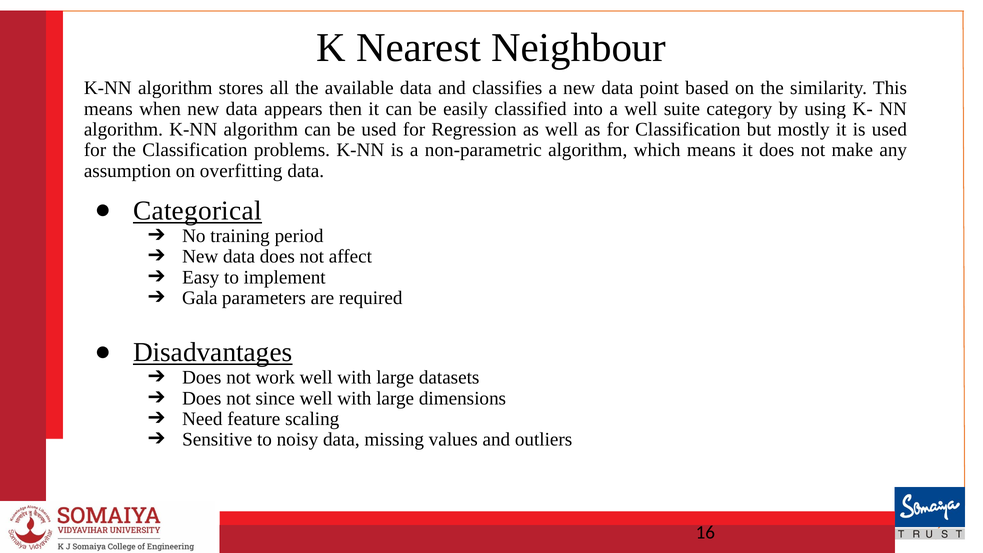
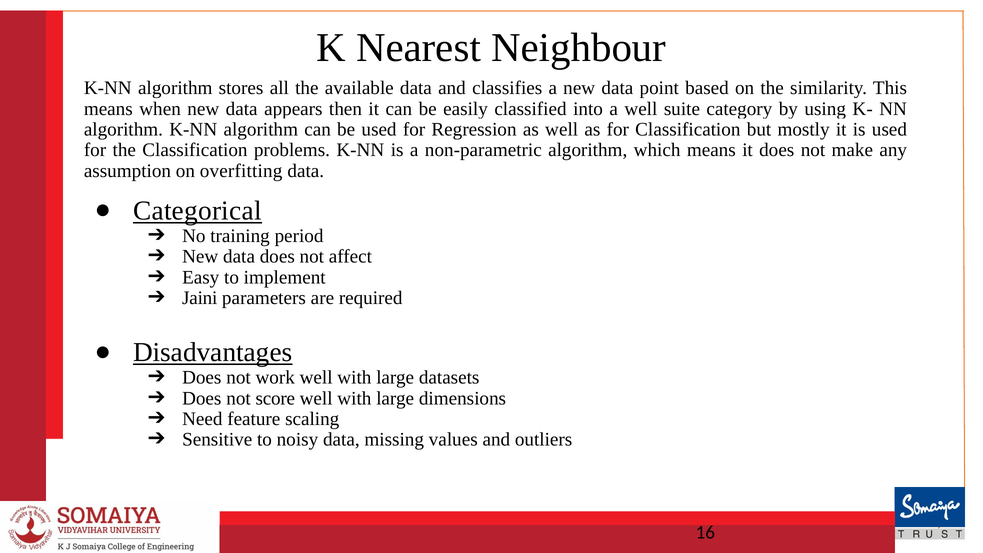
Gala: Gala -> Jaini
since: since -> score
